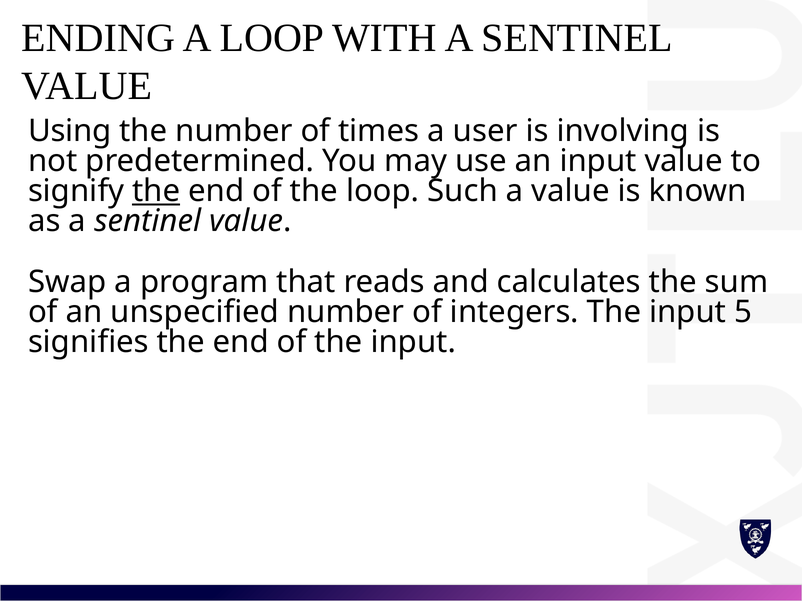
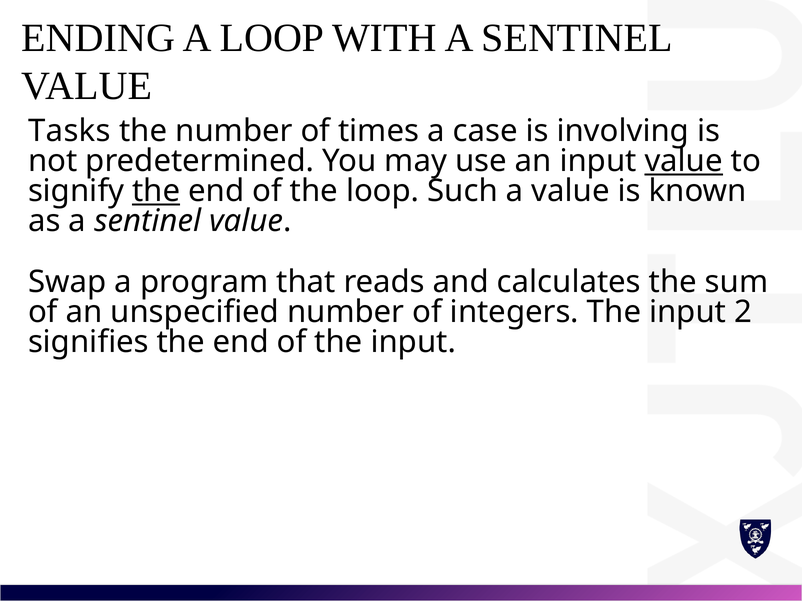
Using: Using -> Tasks
user: user -> case
value at (684, 161) underline: none -> present
5: 5 -> 2
